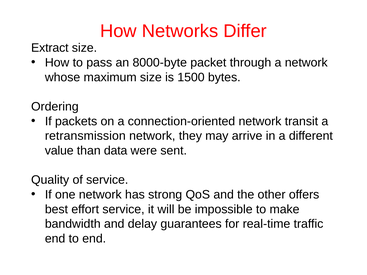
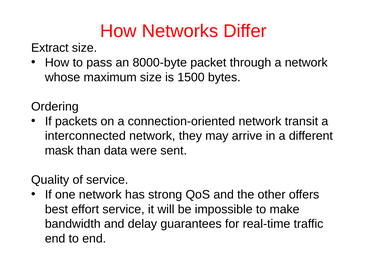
retransmission: retransmission -> interconnected
value: value -> mask
